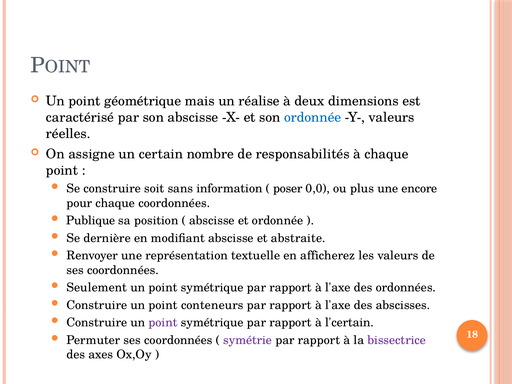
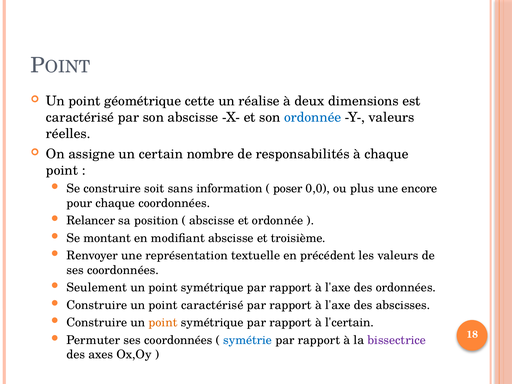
mais: mais -> cette
Publique: Publique -> Relancer
dernière: dernière -> montant
abstraite: abstraite -> troisième
afficherez: afficherez -> précédent
point conteneurs: conteneurs -> caractérisé
point at (163, 323) colour: purple -> orange
symétrie colour: purple -> blue
